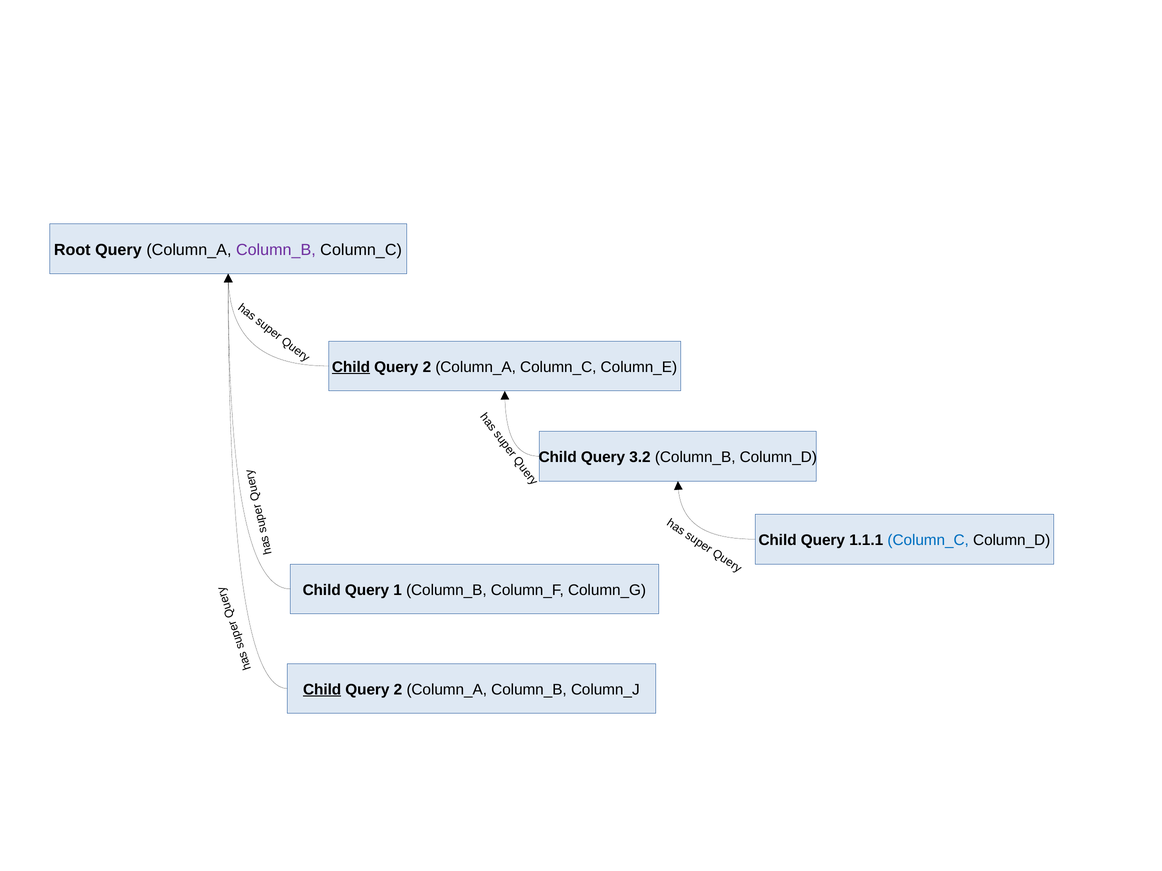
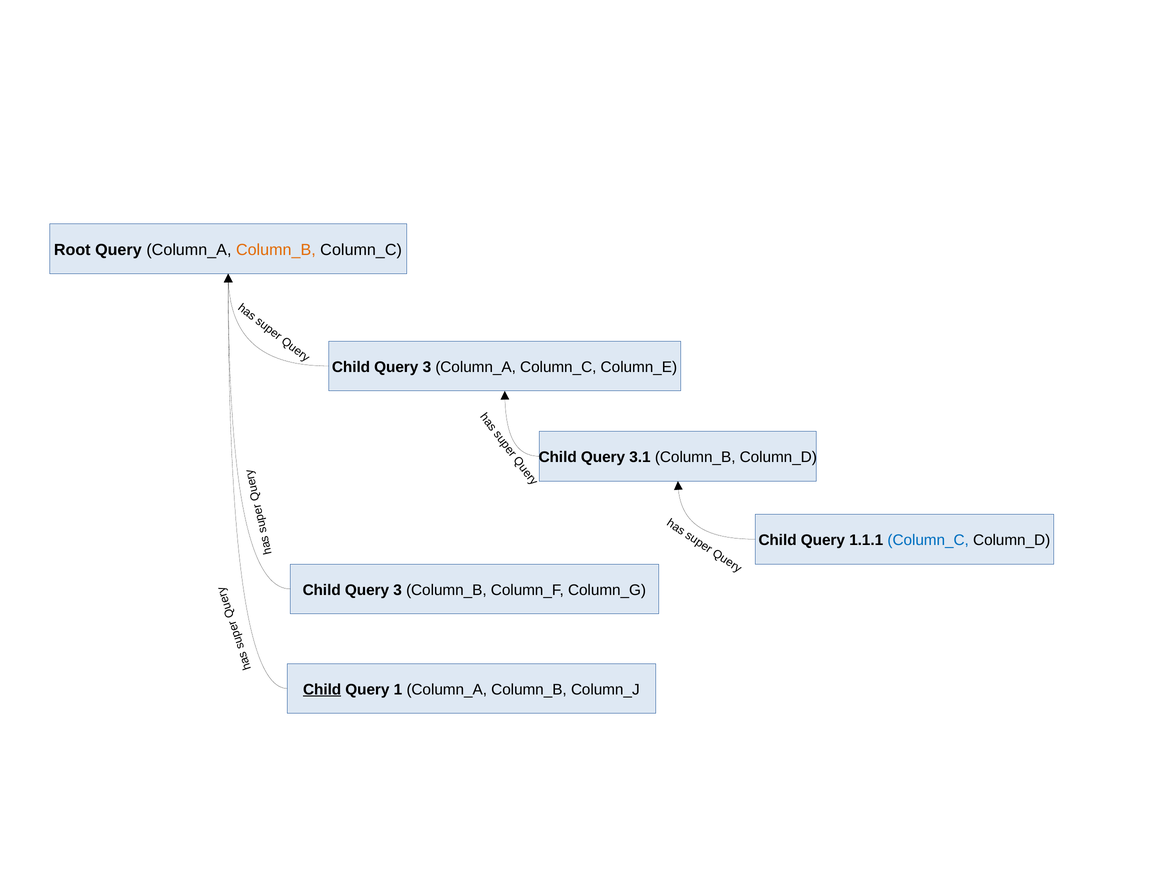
Column_B at (276, 250) colour: purple -> orange
Child at (351, 367) underline: present -> none
2 at (427, 367): 2 -> 3
3.2: 3.2 -> 3.1
1 at (398, 590): 1 -> 3
2 at (398, 690): 2 -> 1
